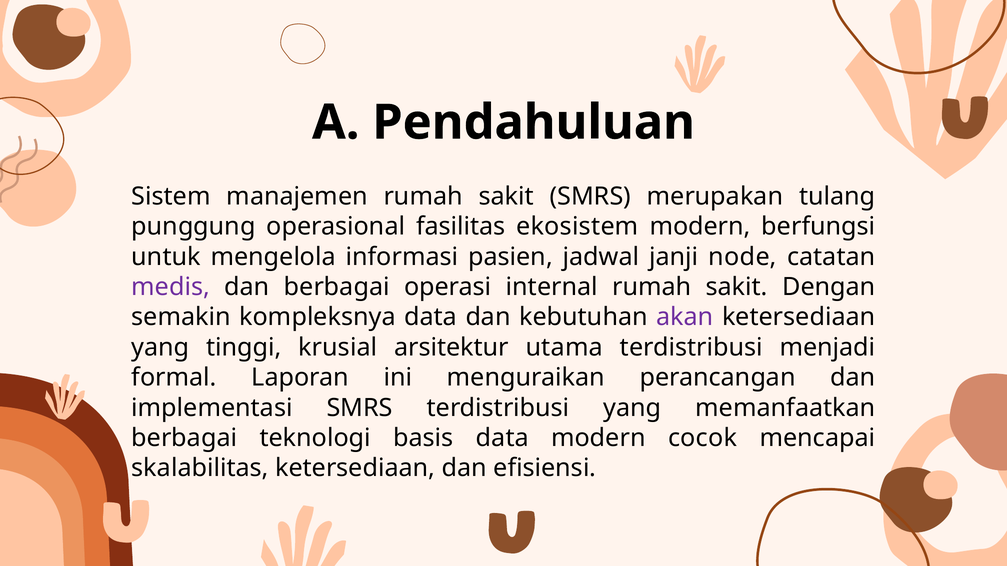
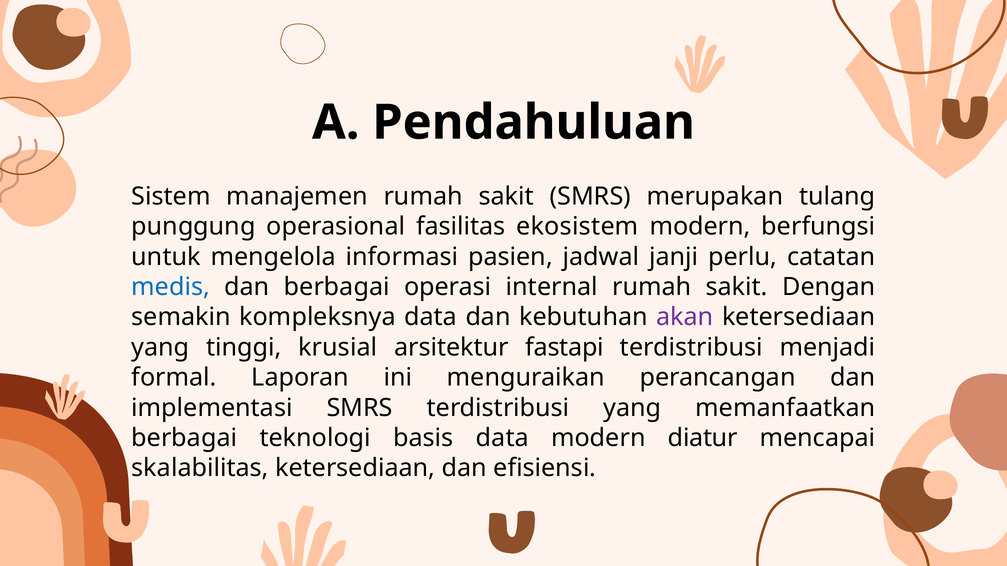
node: node -> perlu
medis colour: purple -> blue
utama: utama -> fastapi
cocok: cocok -> diatur
